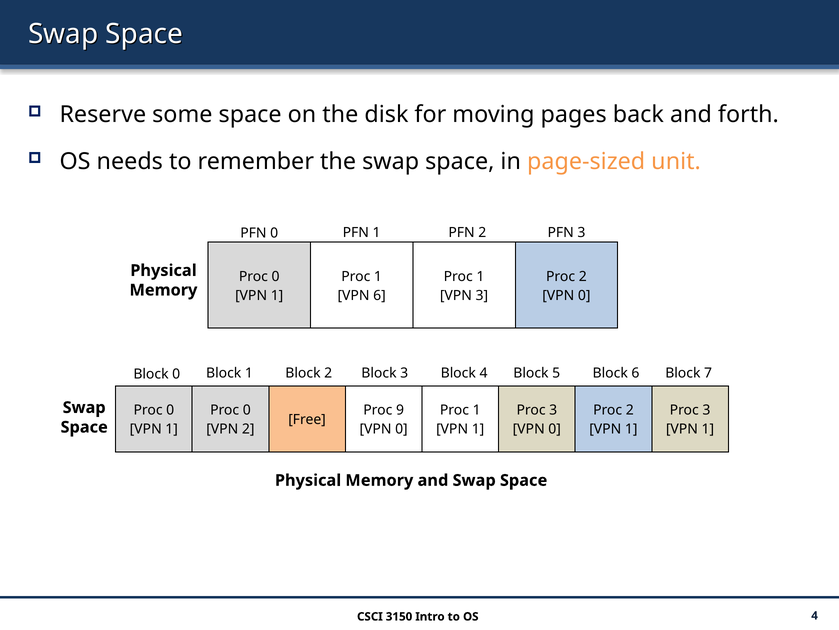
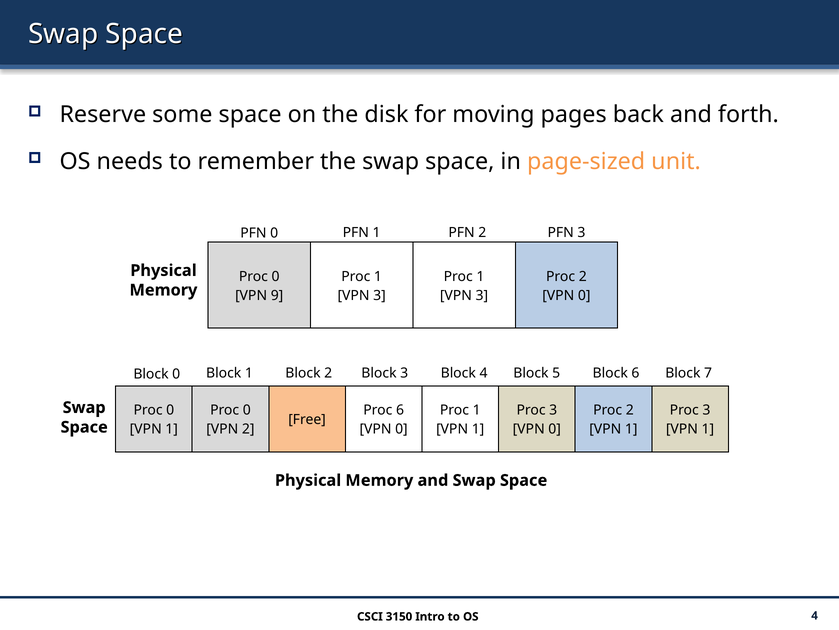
1 at (277, 295): 1 -> 9
6 at (379, 295): 6 -> 3
Proc 9: 9 -> 6
